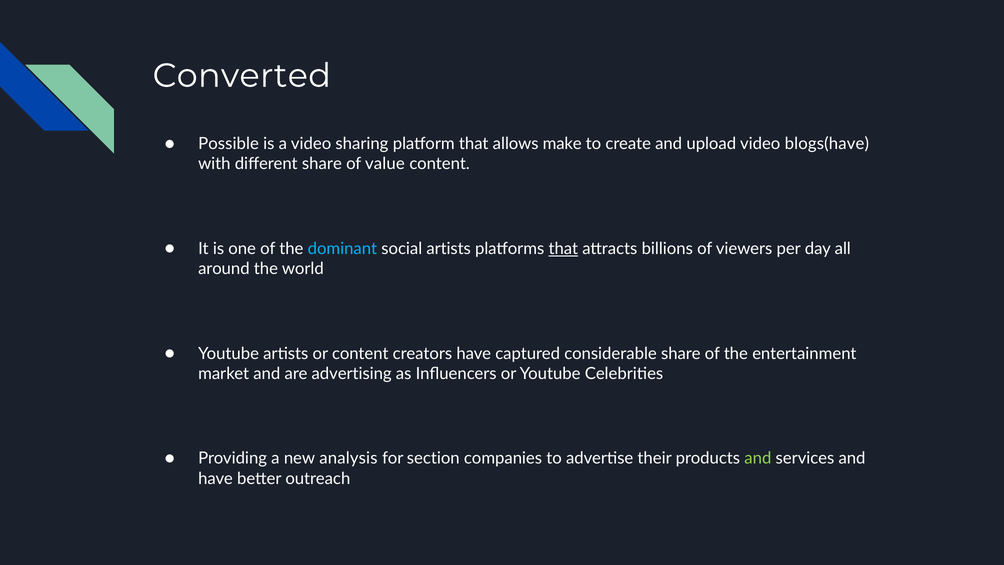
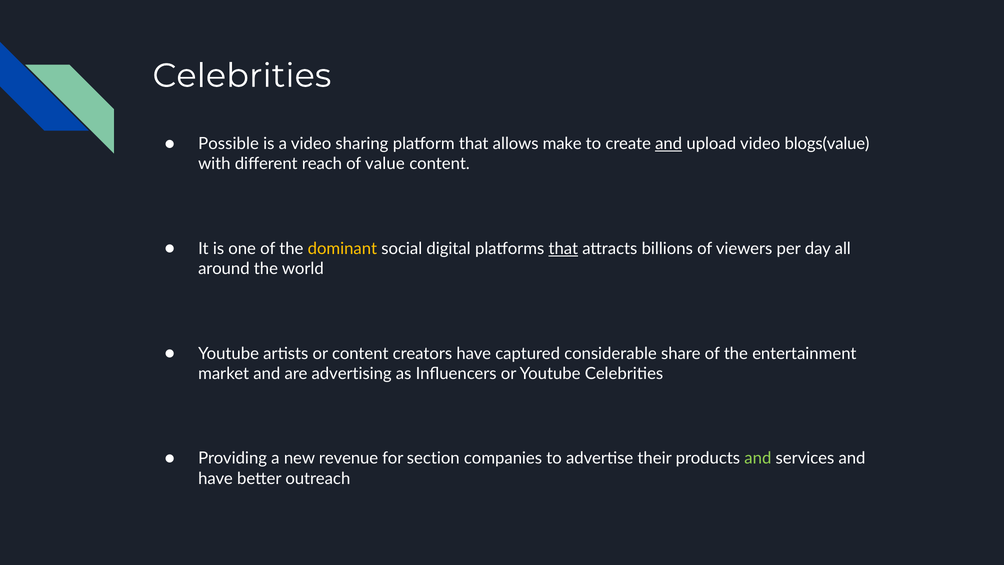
Converted at (242, 76): Converted -> Celebrities
and at (669, 144) underline: none -> present
blogs(have: blogs(have -> blogs(value
different share: share -> reach
dominant colour: light blue -> yellow
social artists: artists -> digital
analysis: analysis -> revenue
